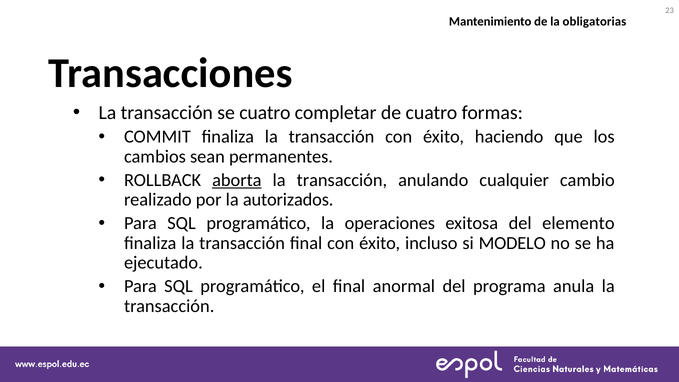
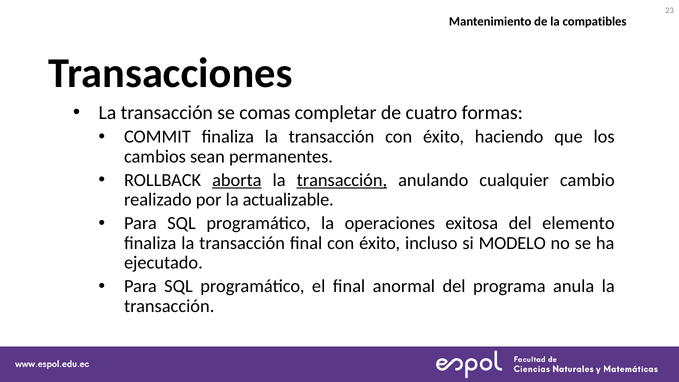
obligatorias: obligatorias -> compatibles
se cuatro: cuatro -> comas
transacción at (342, 180) underline: none -> present
autorizados: autorizados -> actualizable
